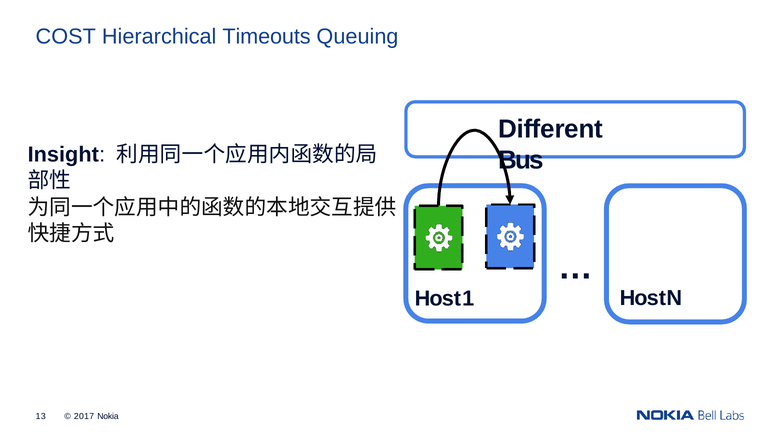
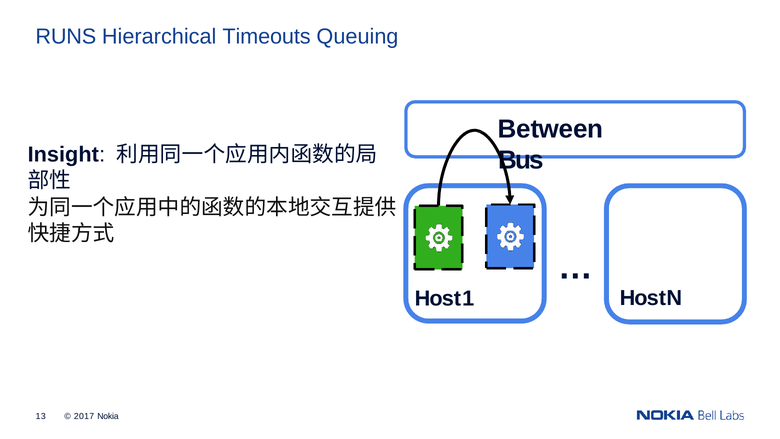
COST: COST -> RUNS
Different: Different -> Between
